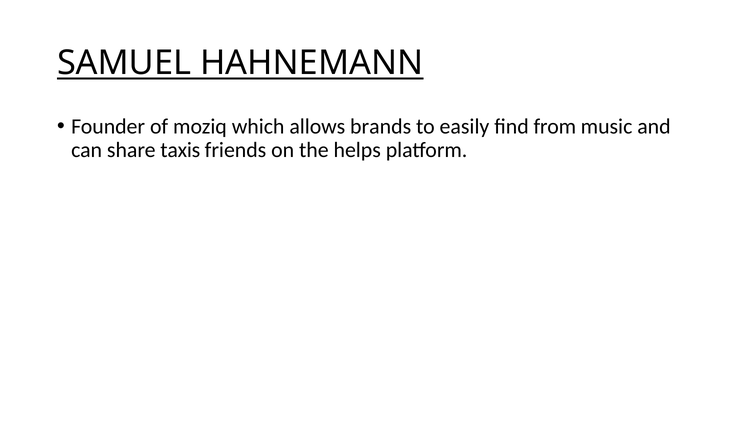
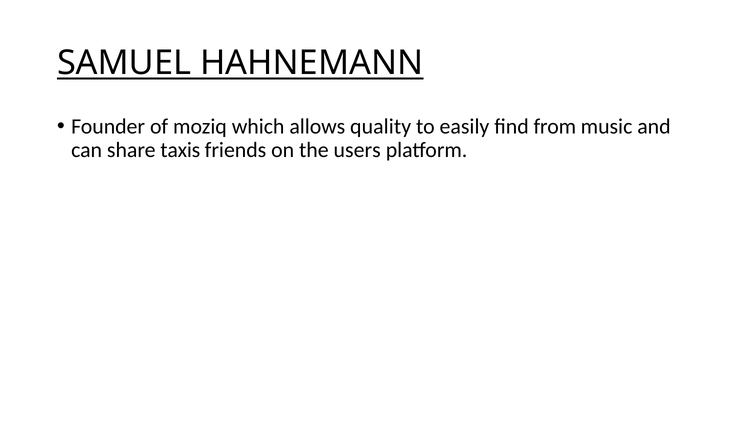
brands: brands -> quality
helps: helps -> users
